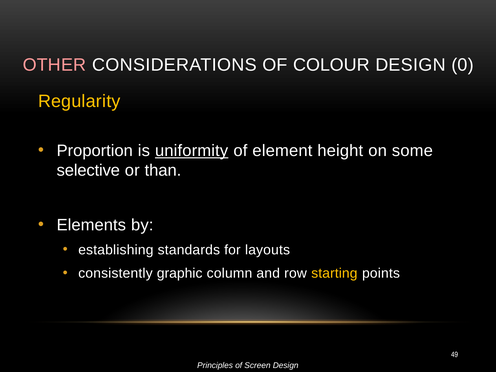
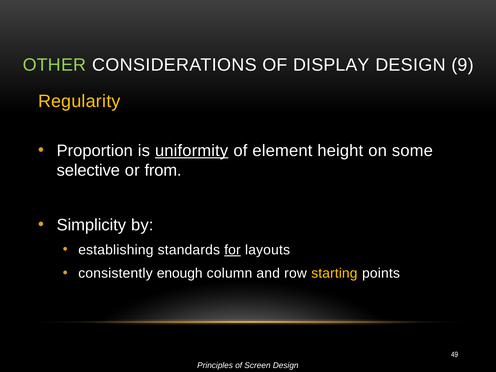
OTHER colour: pink -> light green
COLOUR: COLOUR -> DISPLAY
0: 0 -> 9
than: than -> from
Elements: Elements -> Simplicity
for underline: none -> present
graphic: graphic -> enough
